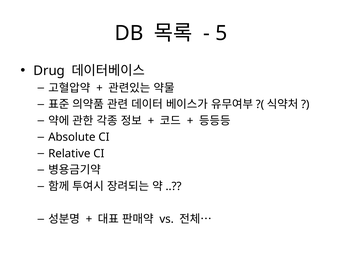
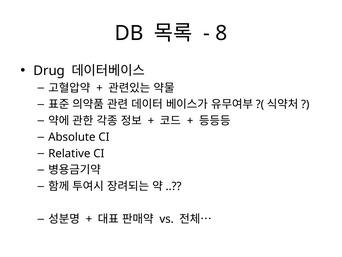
5: 5 -> 8
